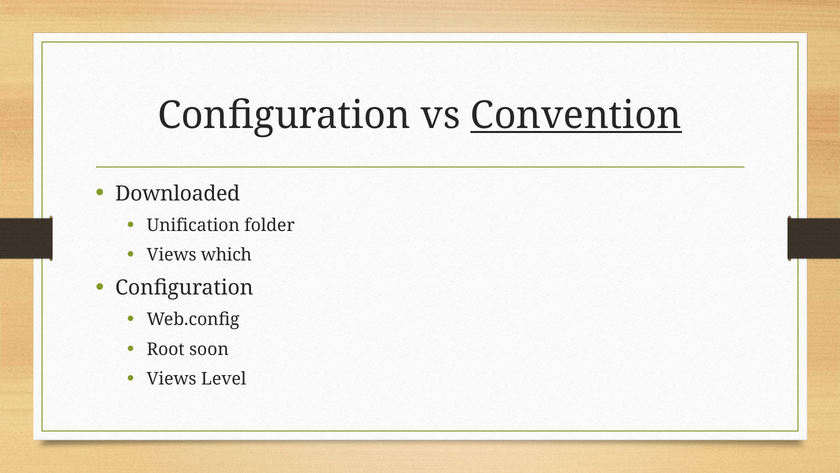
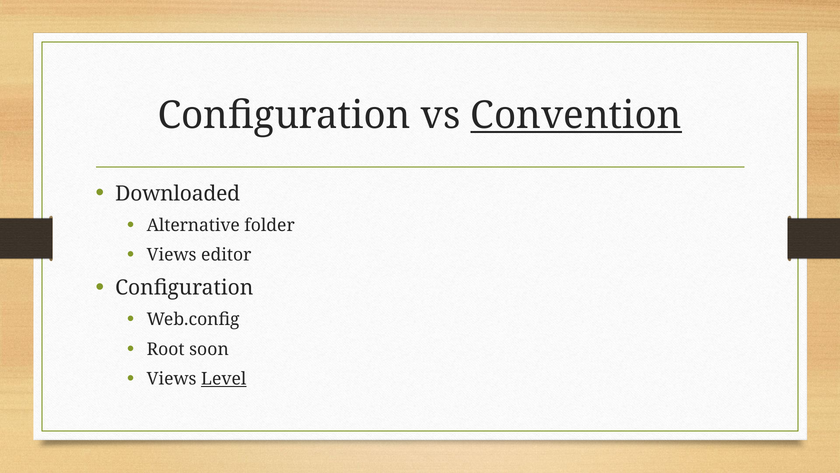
Unification: Unification -> Alternative
which: which -> editor
Level underline: none -> present
